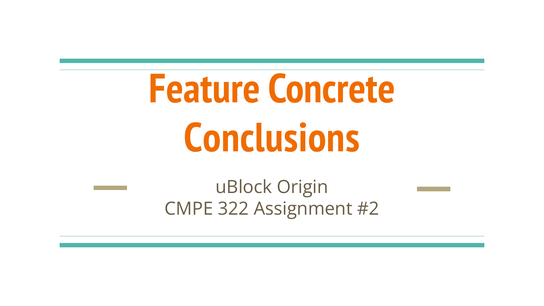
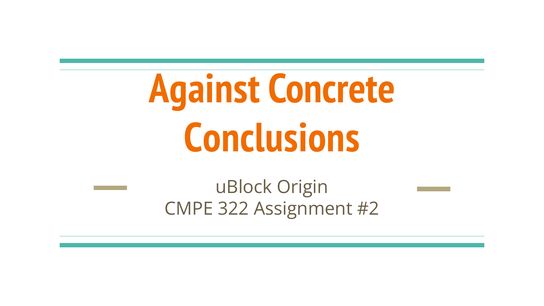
Feature: Feature -> Against
